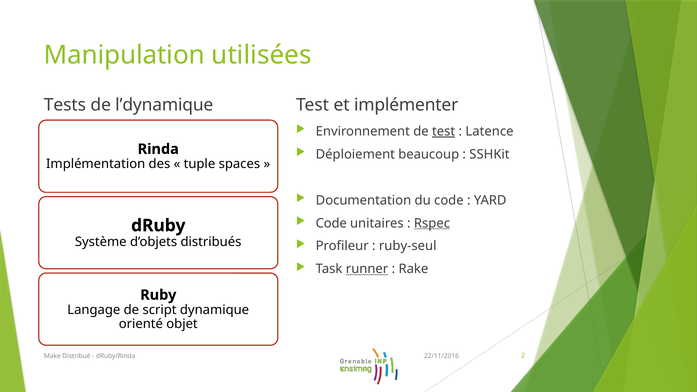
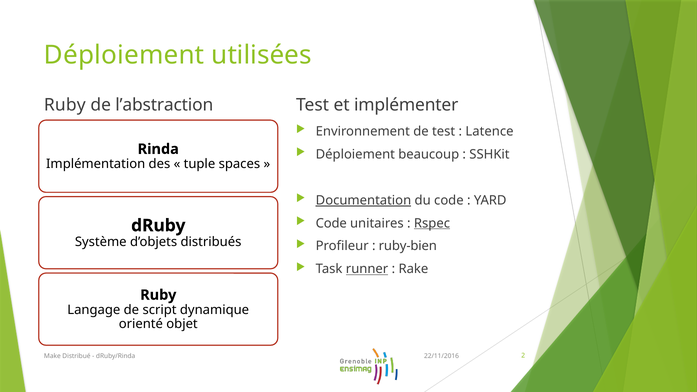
Manipulation at (124, 55): Manipulation -> Déploiement
Tests at (65, 105): Tests -> Ruby
l’dynamique: l’dynamique -> l’abstraction
test at (444, 131) underline: present -> none
Documentation underline: none -> present
ruby-seul: ruby-seul -> ruby-bien
